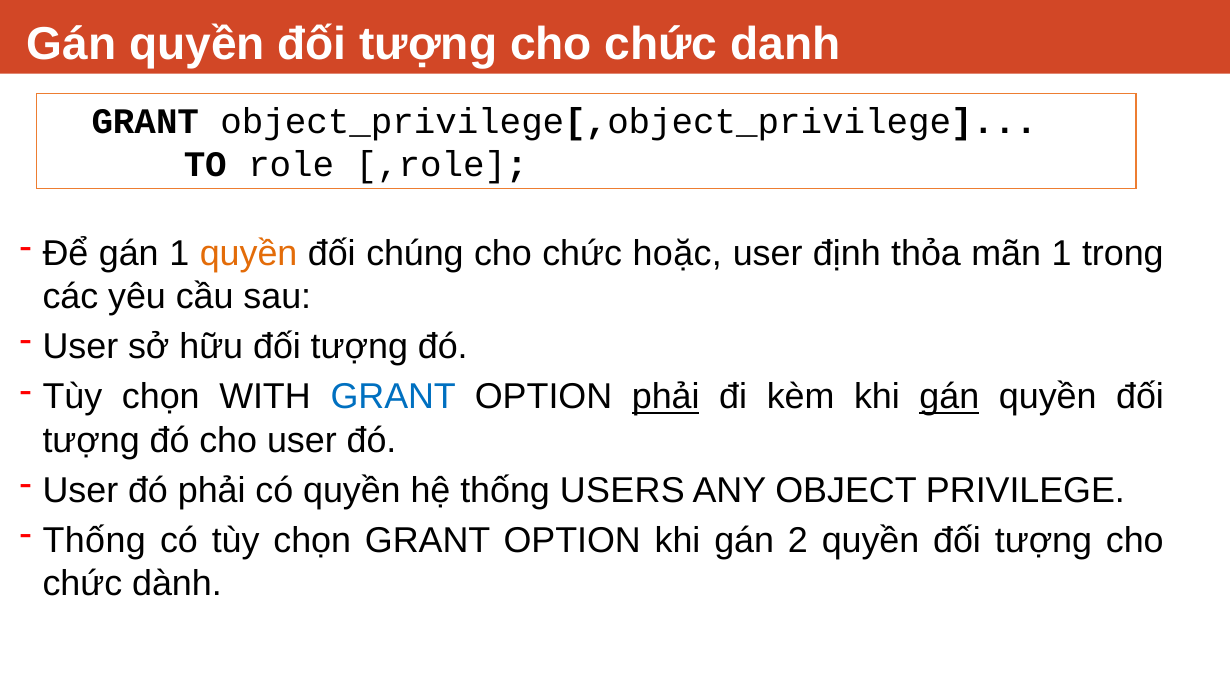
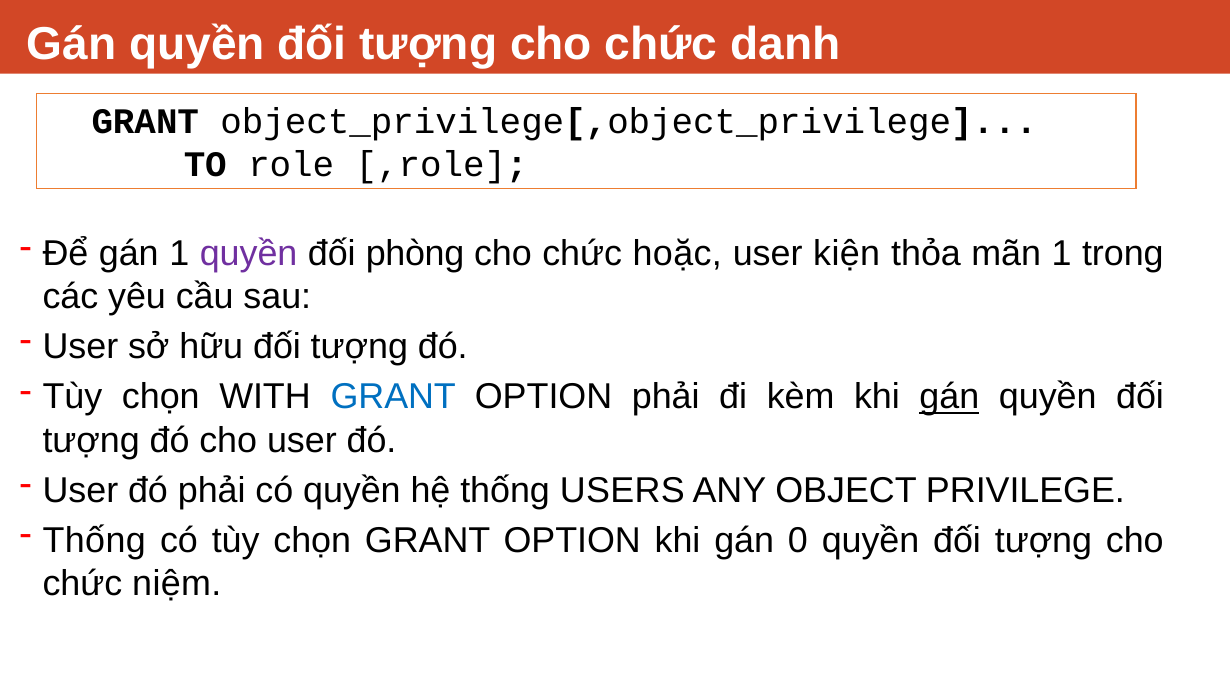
quyền at (249, 253) colour: orange -> purple
chúng: chúng -> phòng
định: định -> kiện
phải at (666, 397) underline: present -> none
2: 2 -> 0
dành: dành -> niệm
